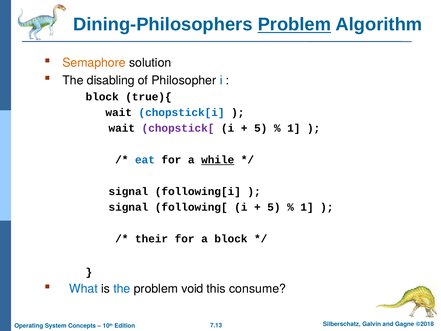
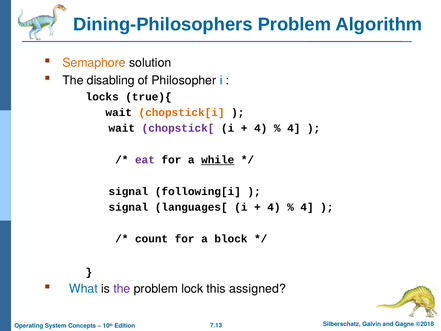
Problem at (294, 25) underline: present -> none
block at (102, 97): block -> locks
chopstick[i colour: blue -> orange
5 at (261, 128): 5 -> 4
1 at (294, 128): 1 -> 4
eat colour: blue -> purple
following[: following[ -> languages[
5 at (274, 207): 5 -> 4
1 at (307, 207): 1 -> 4
their: their -> count
the at (122, 289) colour: blue -> purple
void: void -> lock
consume: consume -> assigned
